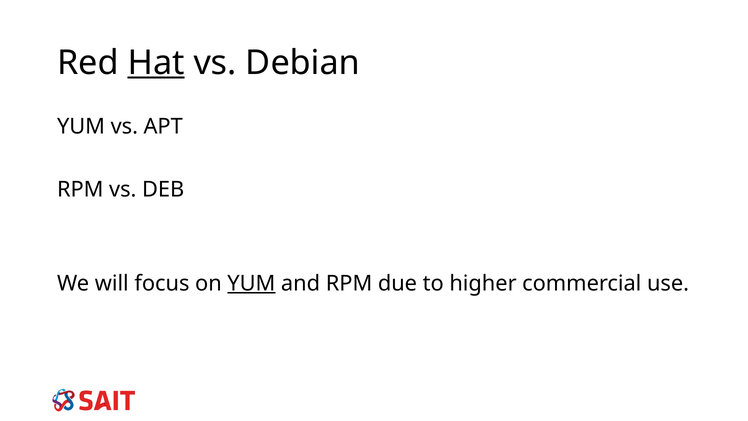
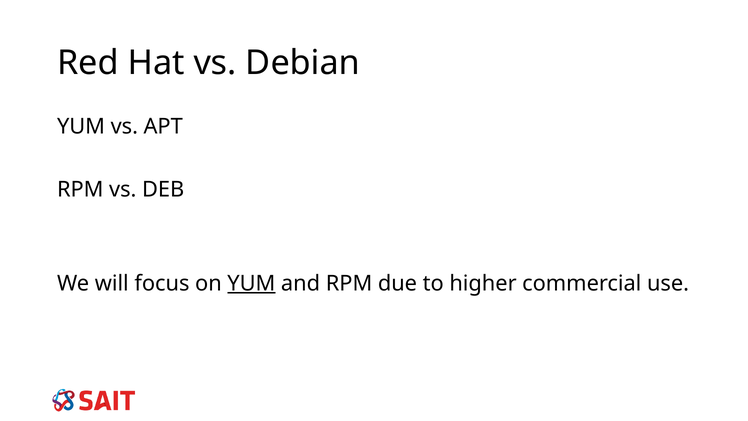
Hat underline: present -> none
